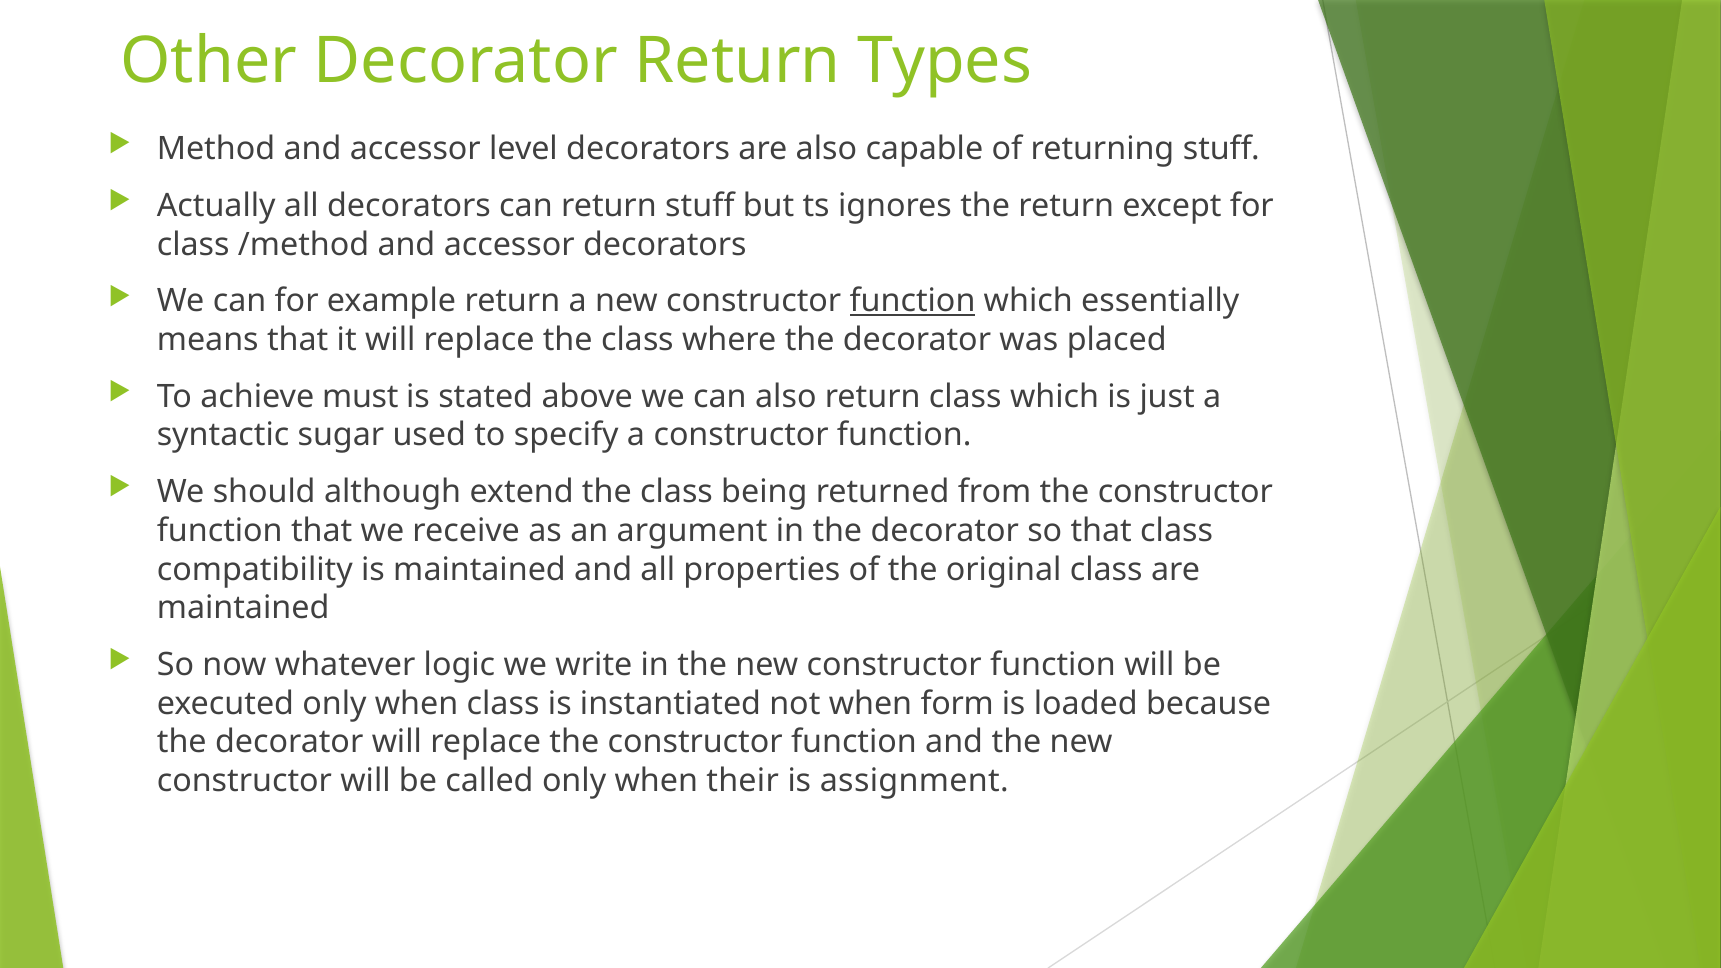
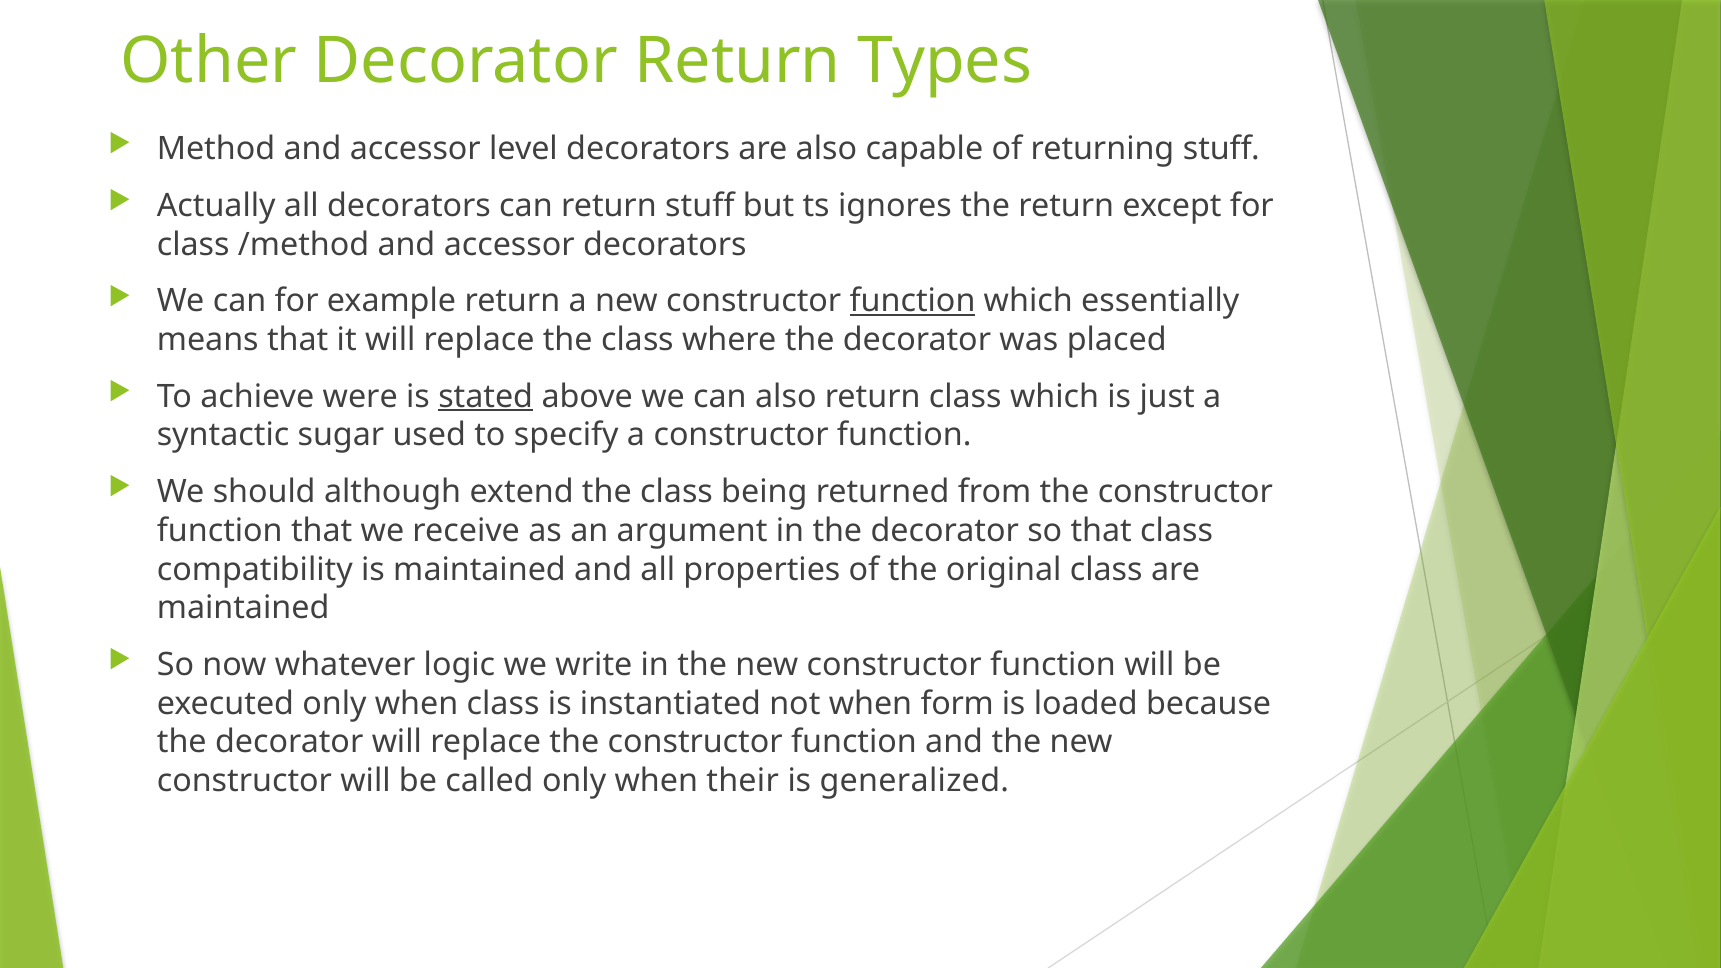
must: must -> were
stated underline: none -> present
assignment: assignment -> generalized
